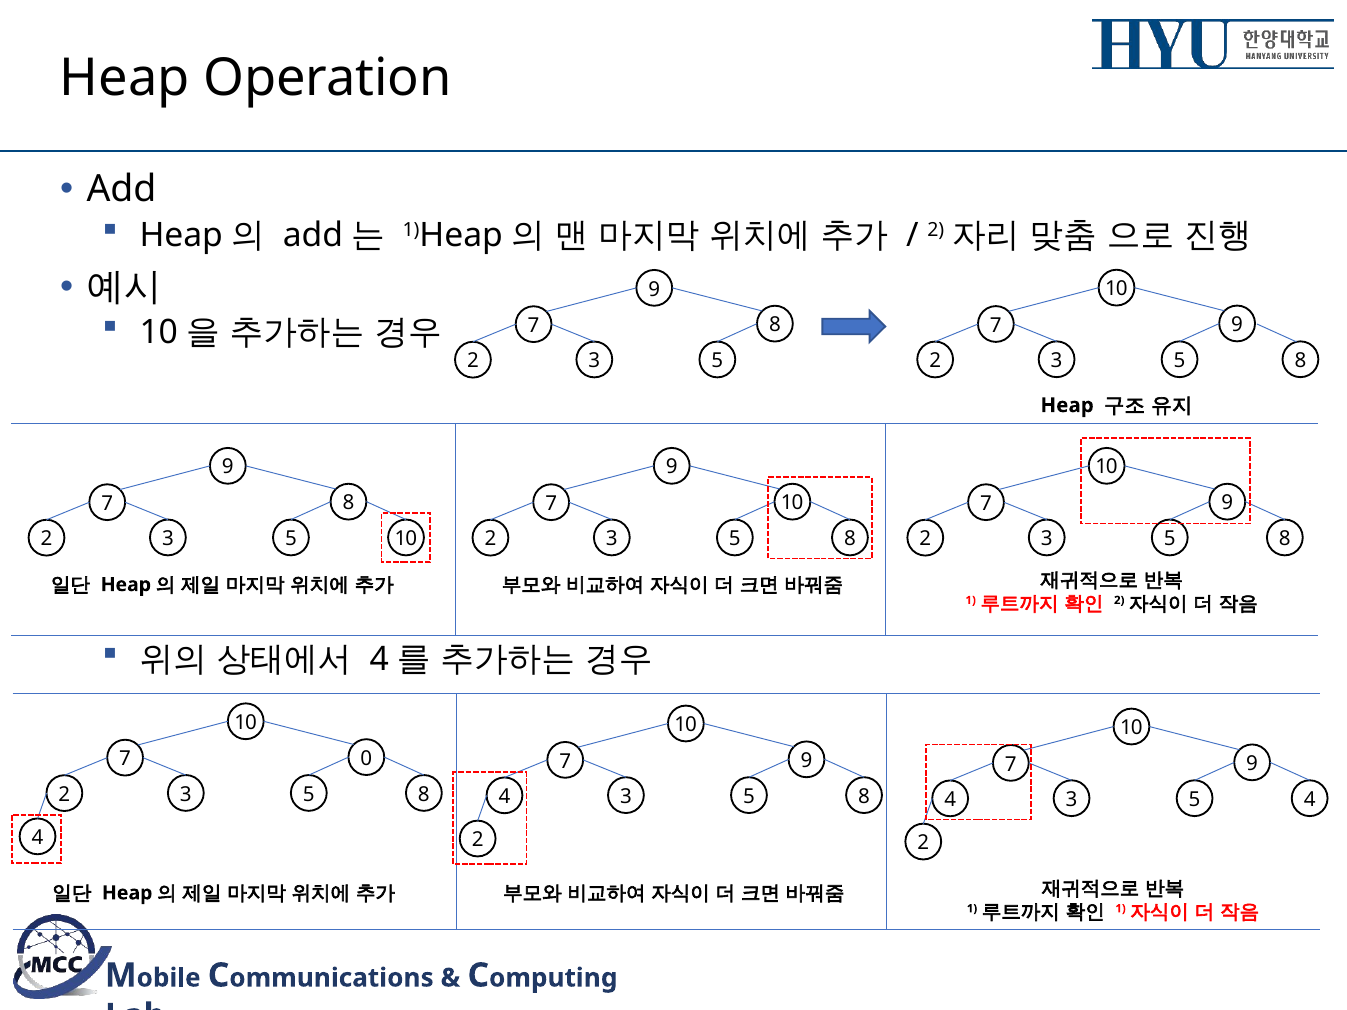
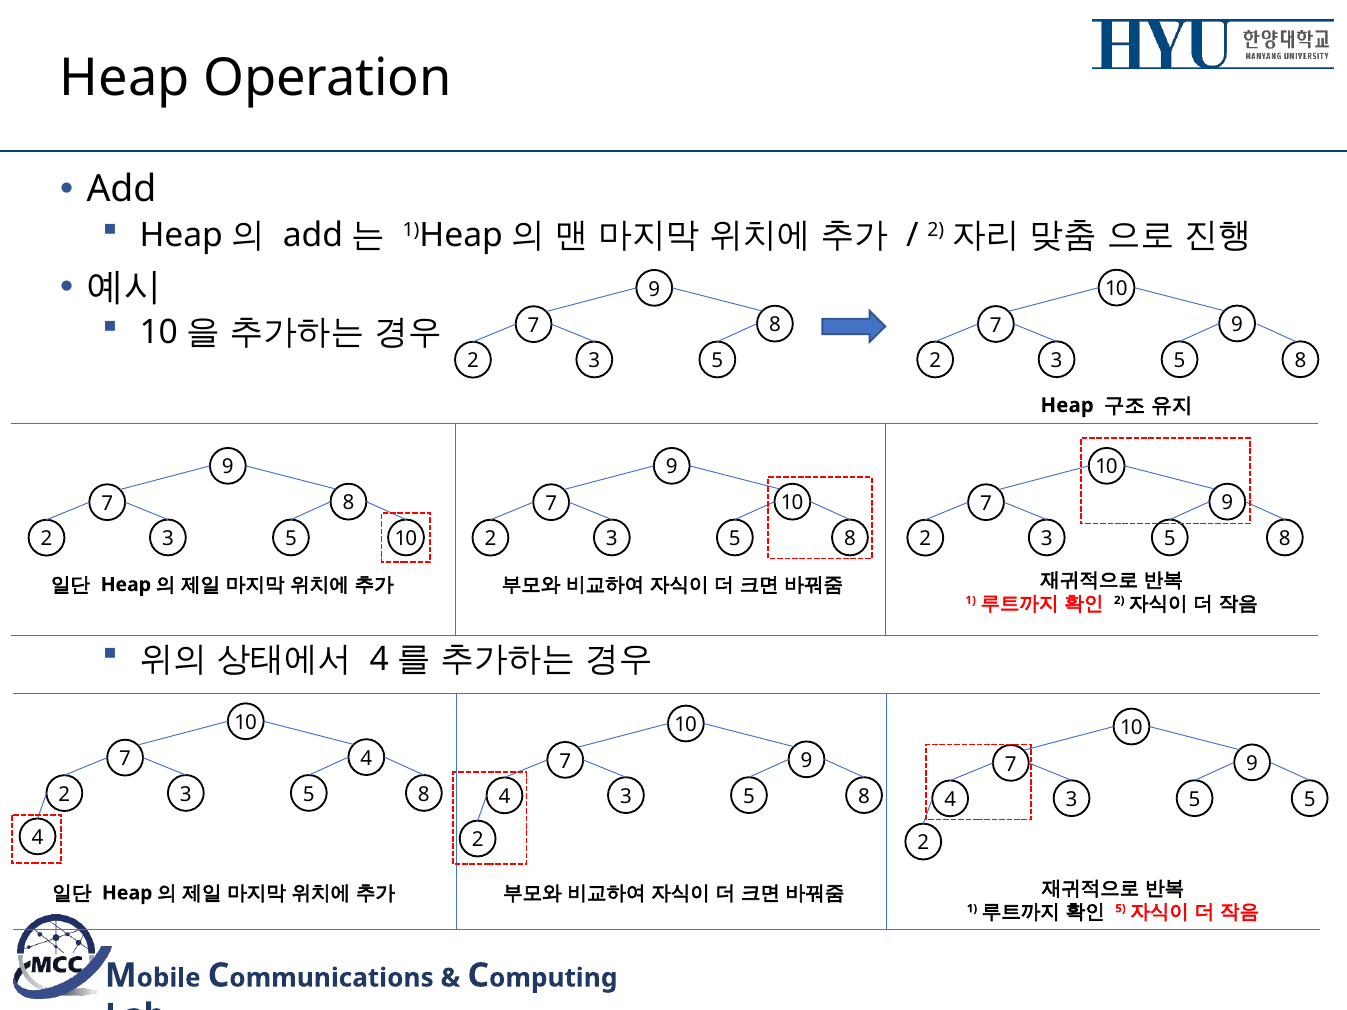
7 0: 0 -> 4
3 4: 4 -> 5
1 at (1121, 909): 1 -> 5
